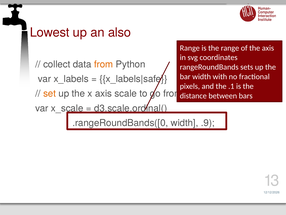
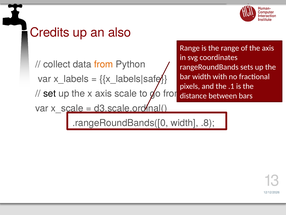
Lowest: Lowest -> Credits
set colour: orange -> black
.9: .9 -> .8
